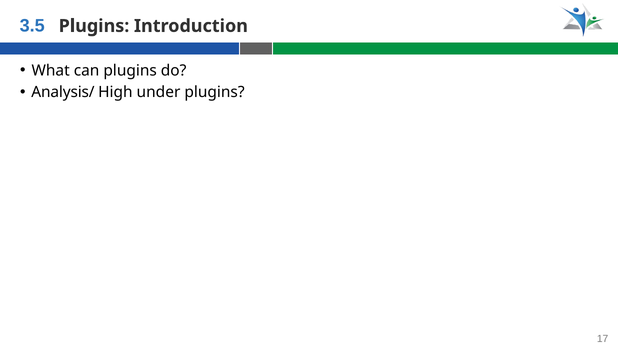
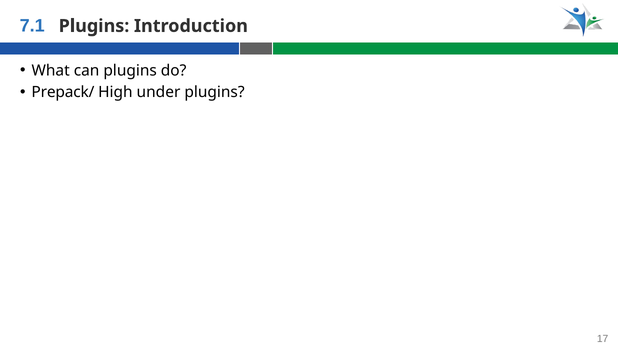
3.5: 3.5 -> 7.1
Analysis/: Analysis/ -> Prepack/
